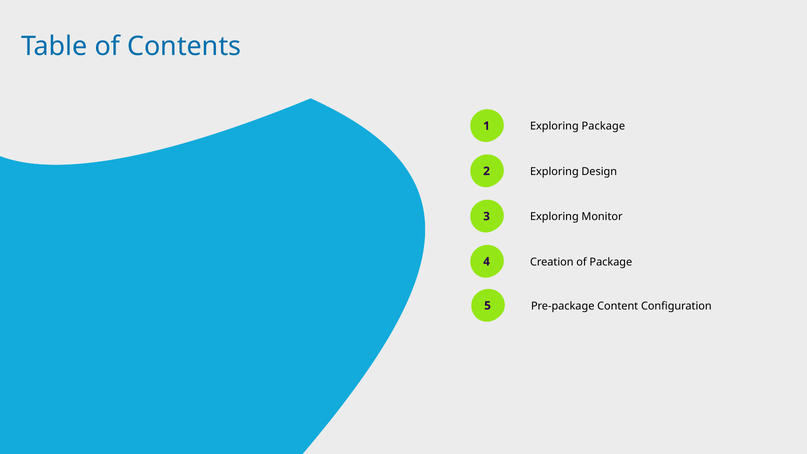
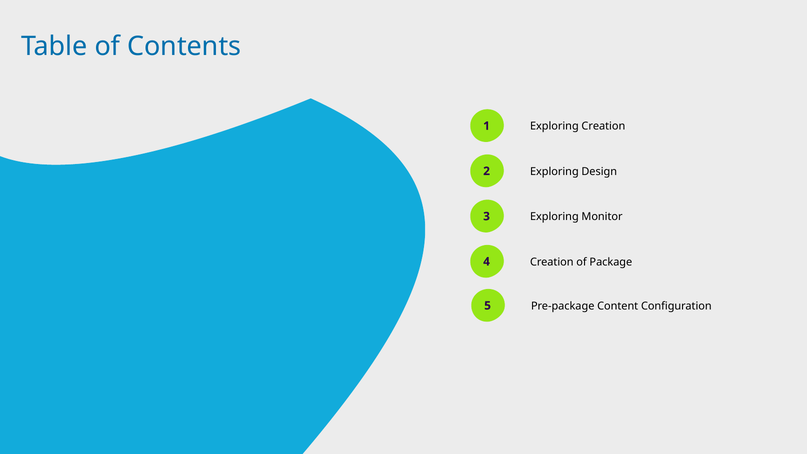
Exploring Package: Package -> Creation
